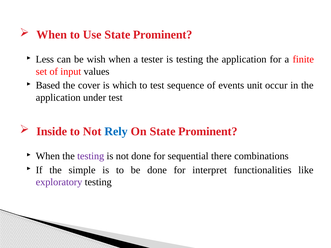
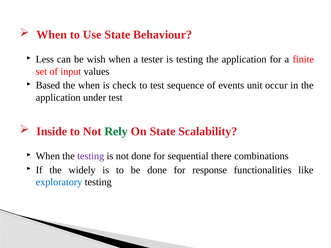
Use State Prominent: Prominent -> Behaviour
the cover: cover -> when
which: which -> check
Rely colour: blue -> green
On State Prominent: Prominent -> Scalability
simple: simple -> widely
interpret: interpret -> response
exploratory colour: purple -> blue
